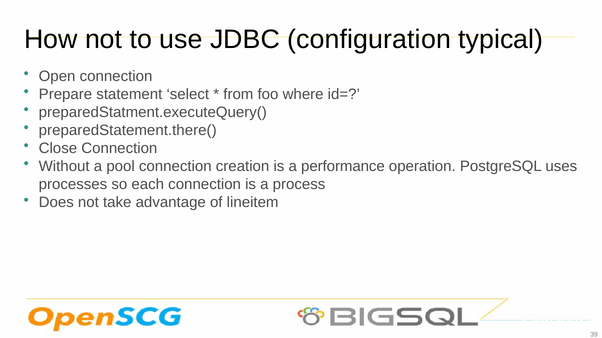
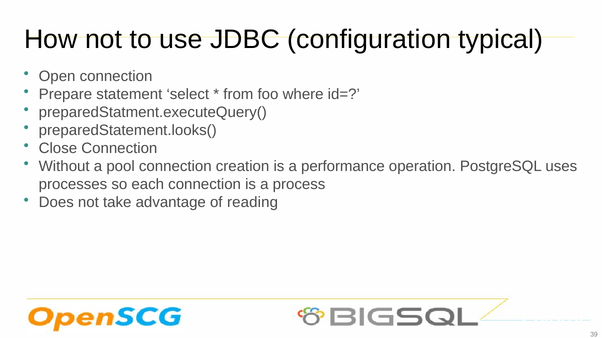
preparedStatement.there(: preparedStatement.there( -> preparedStatement.looks(
lineitem: lineitem -> reading
